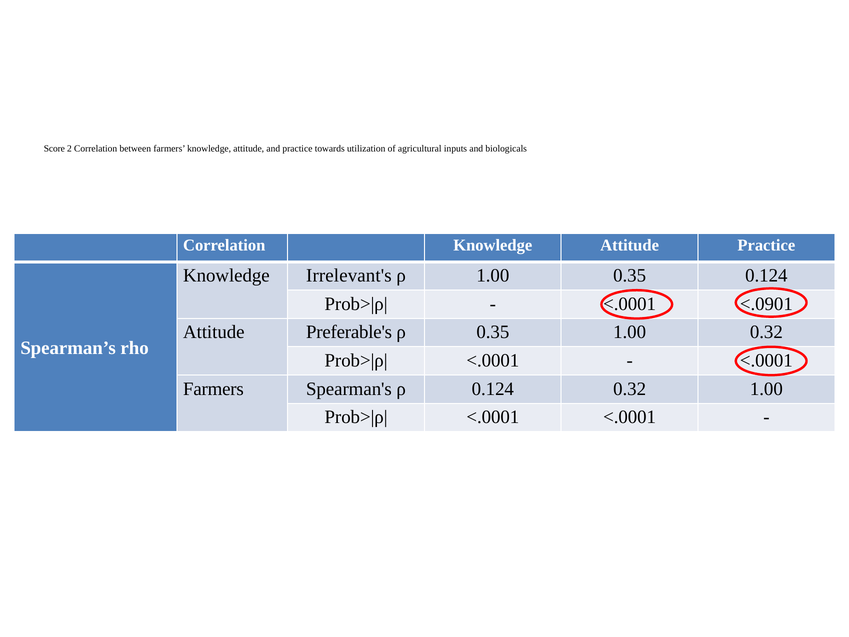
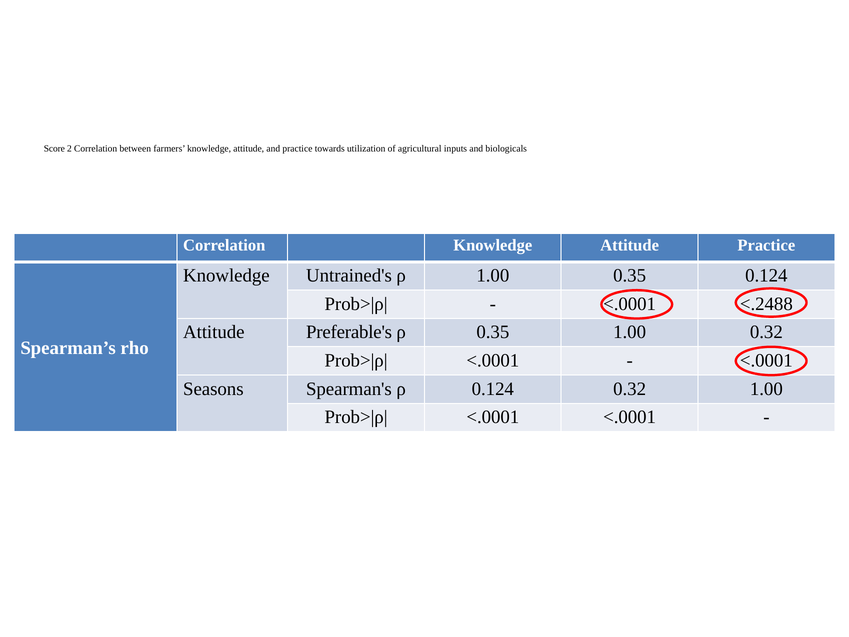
Irrelevant's: Irrelevant's -> Untrained's
<.0901: <.0901 -> <.2488
Farmers at (213, 389): Farmers -> Seasons
